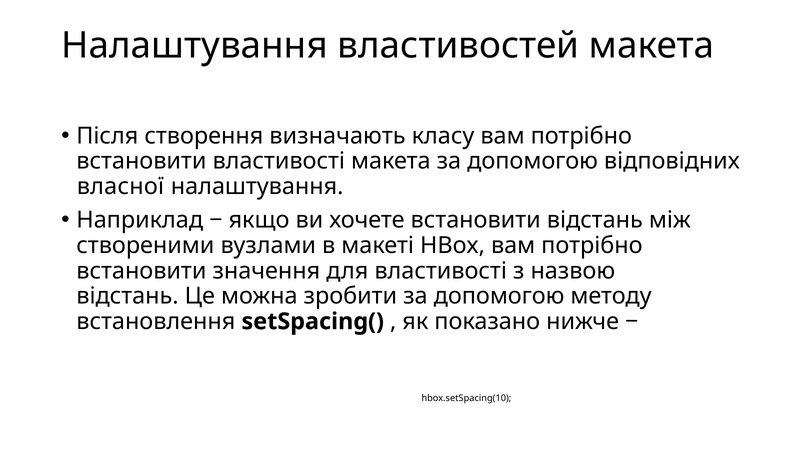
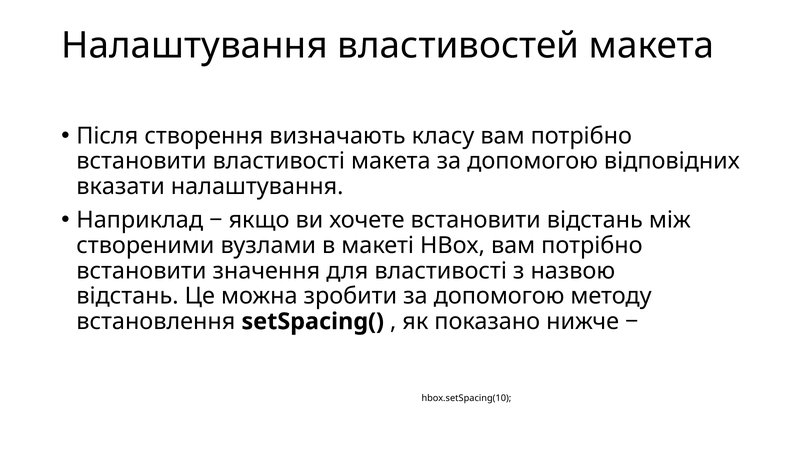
власної: власної -> вказати
